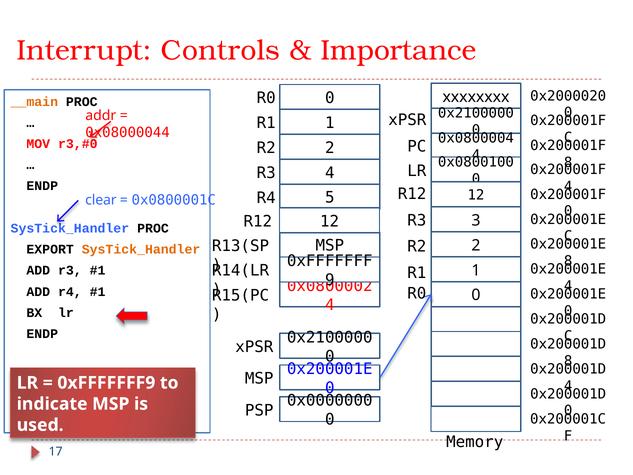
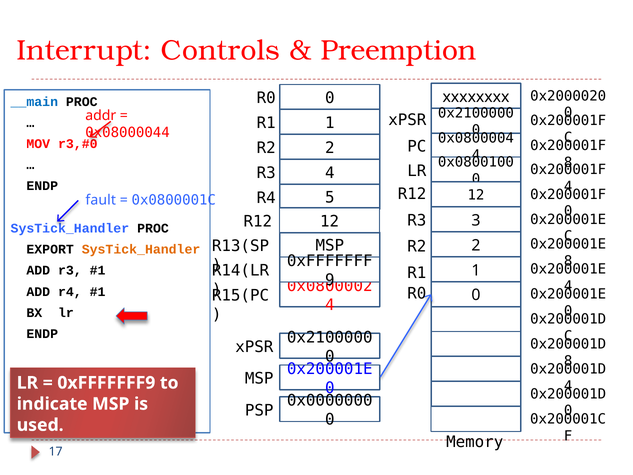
Importance: Importance -> Preemption
__main colour: orange -> blue
clear: clear -> fault
